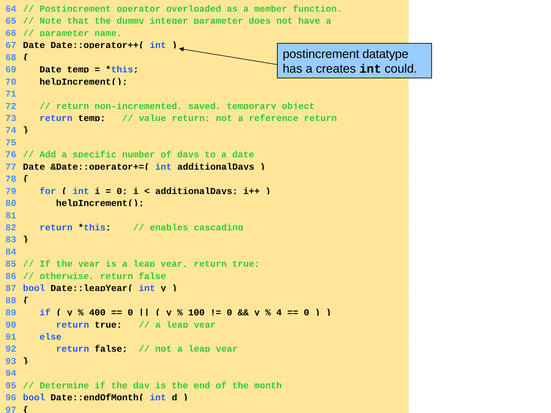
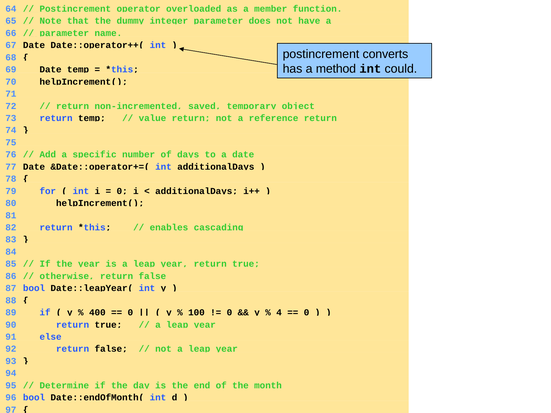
datatype: datatype -> converts
creates: creates -> method
